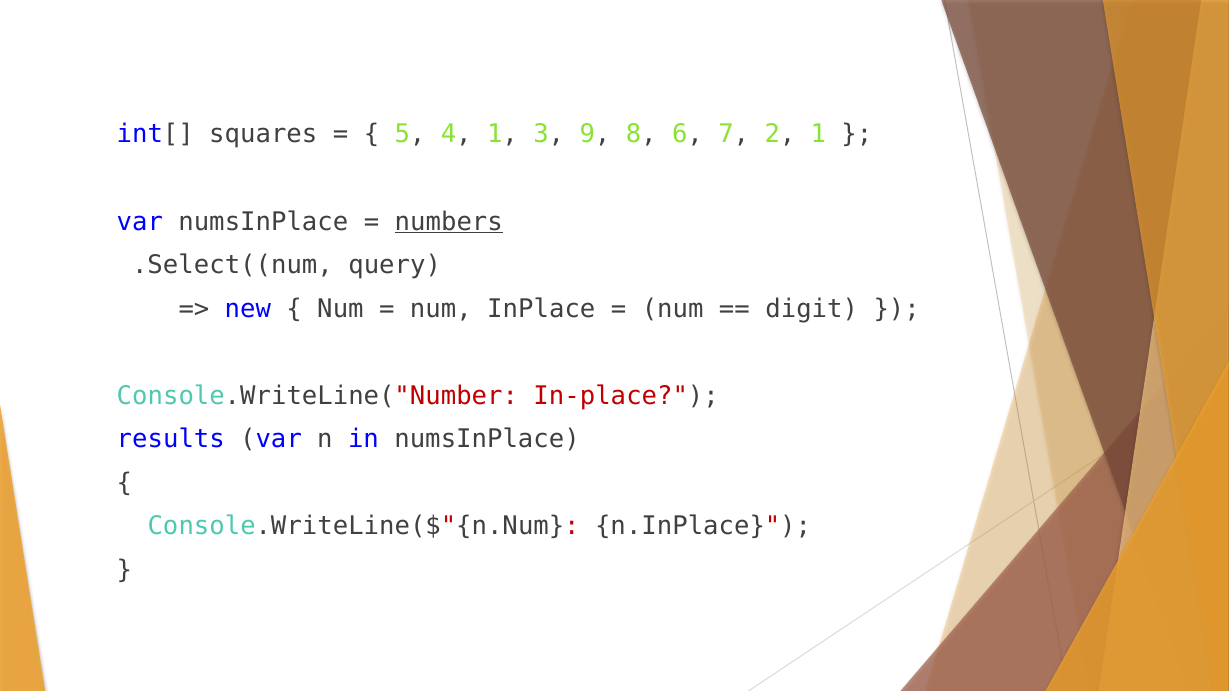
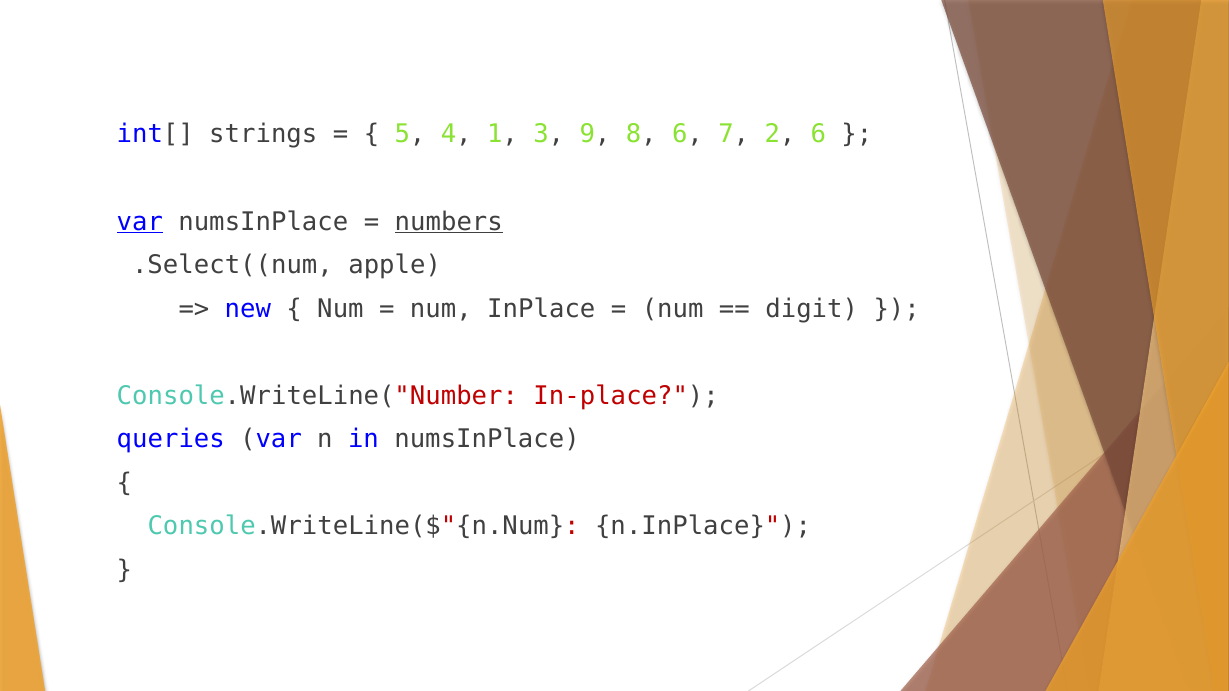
squares: squares -> strings
2 1: 1 -> 6
var at (140, 222) underline: none -> present
query: query -> apple
results: results -> queries
